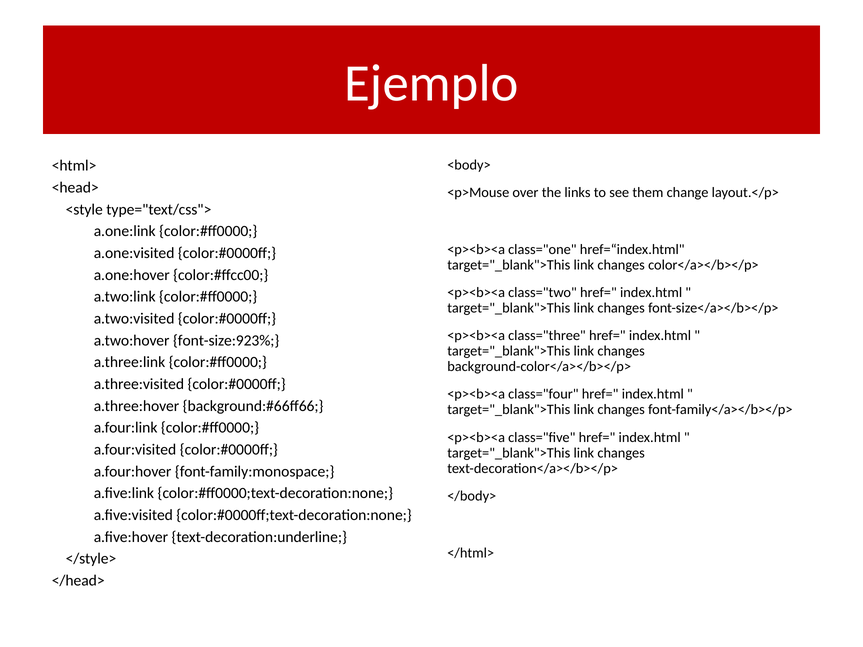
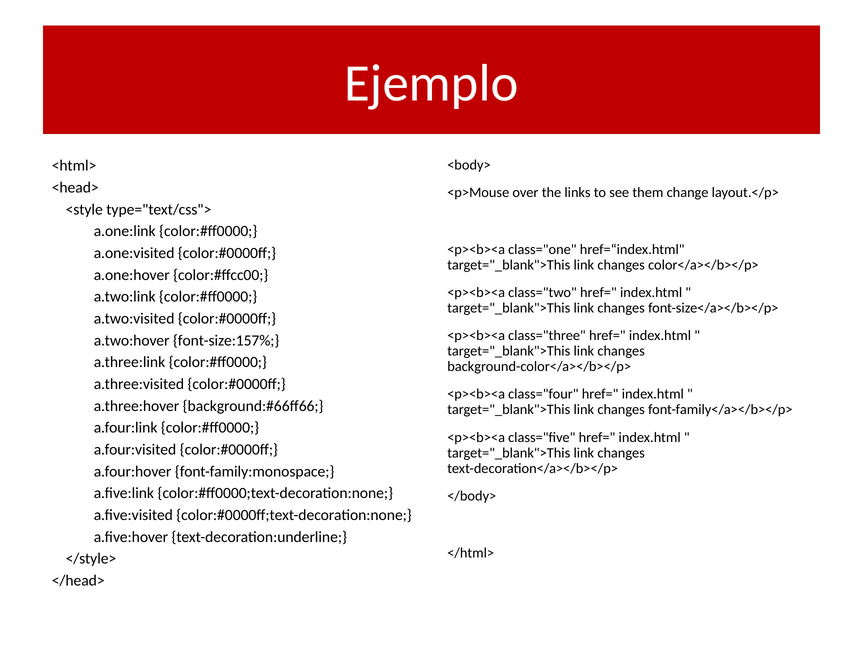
font-size:923%: font-size:923% -> font-size:157%
